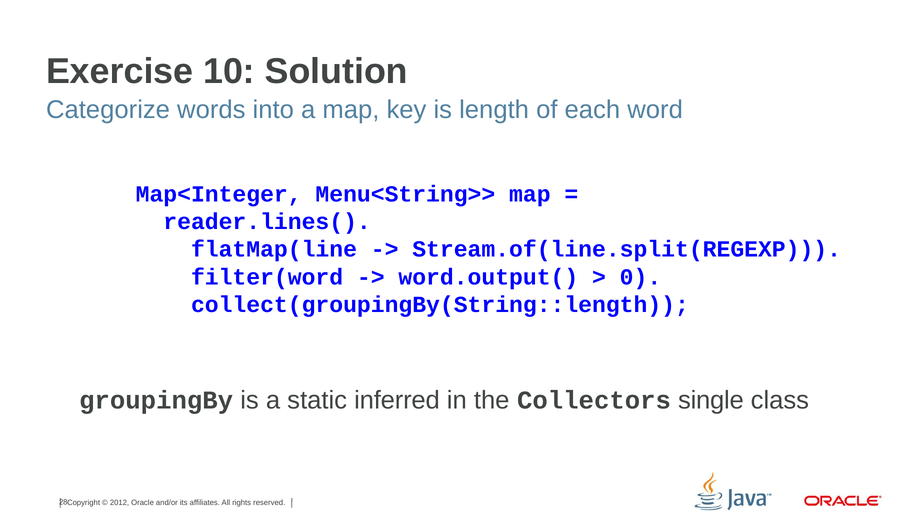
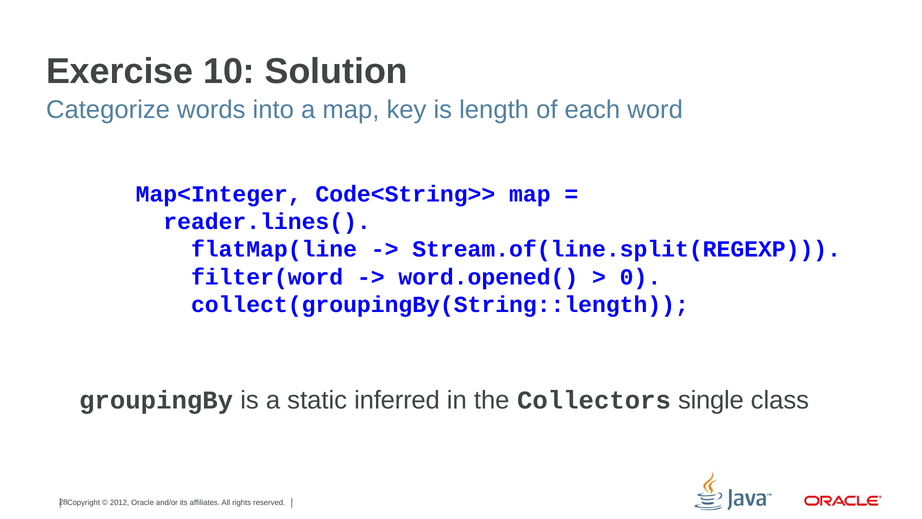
Menu<String>>: Menu<String>> -> Code<String>>
word.output(: word.output( -> word.opened(
